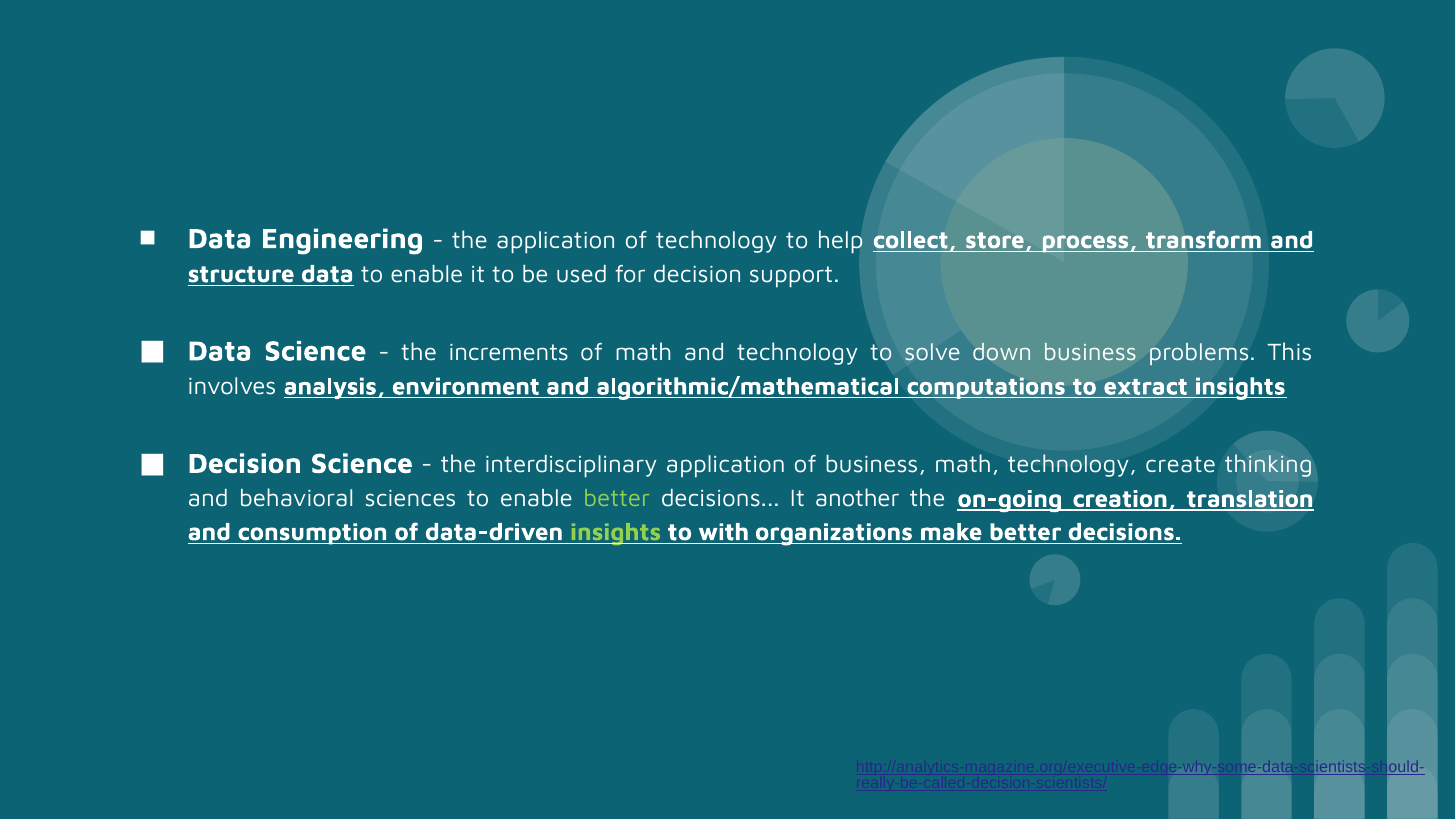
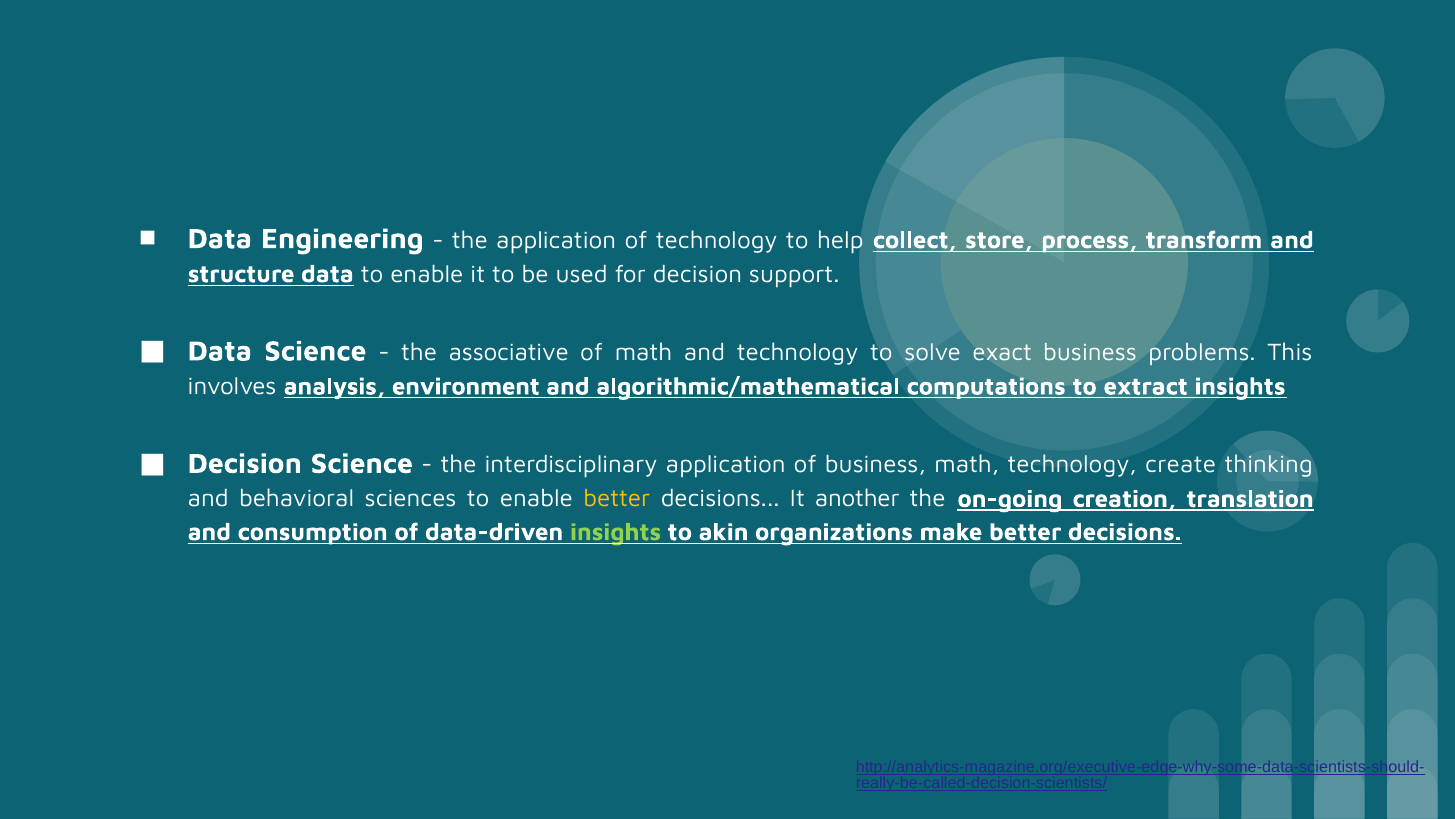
increments: increments -> associative
down: down -> exact
better at (617, 499) colour: light green -> yellow
with: with -> akin
